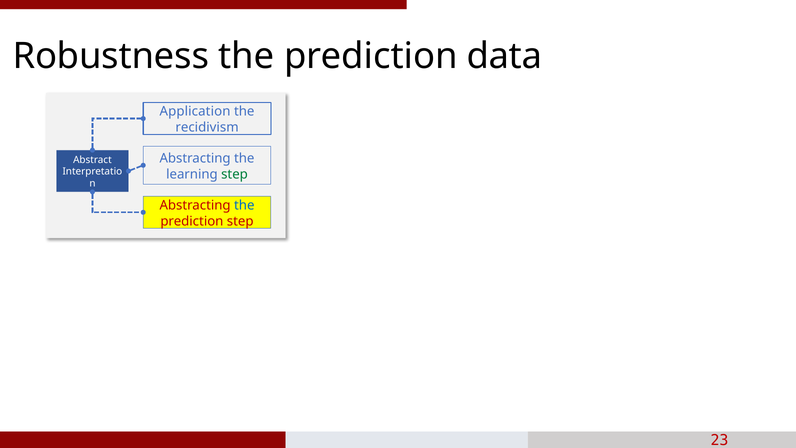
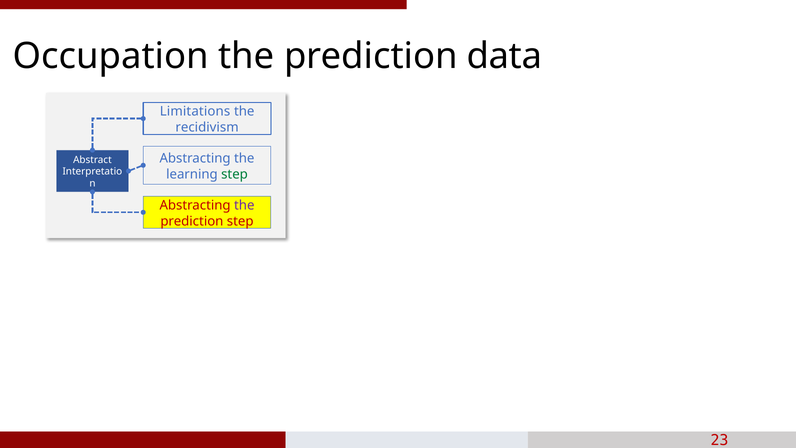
Robustness: Robustness -> Occupation
Application: Application -> Limitations
the at (244, 205) colour: blue -> purple
